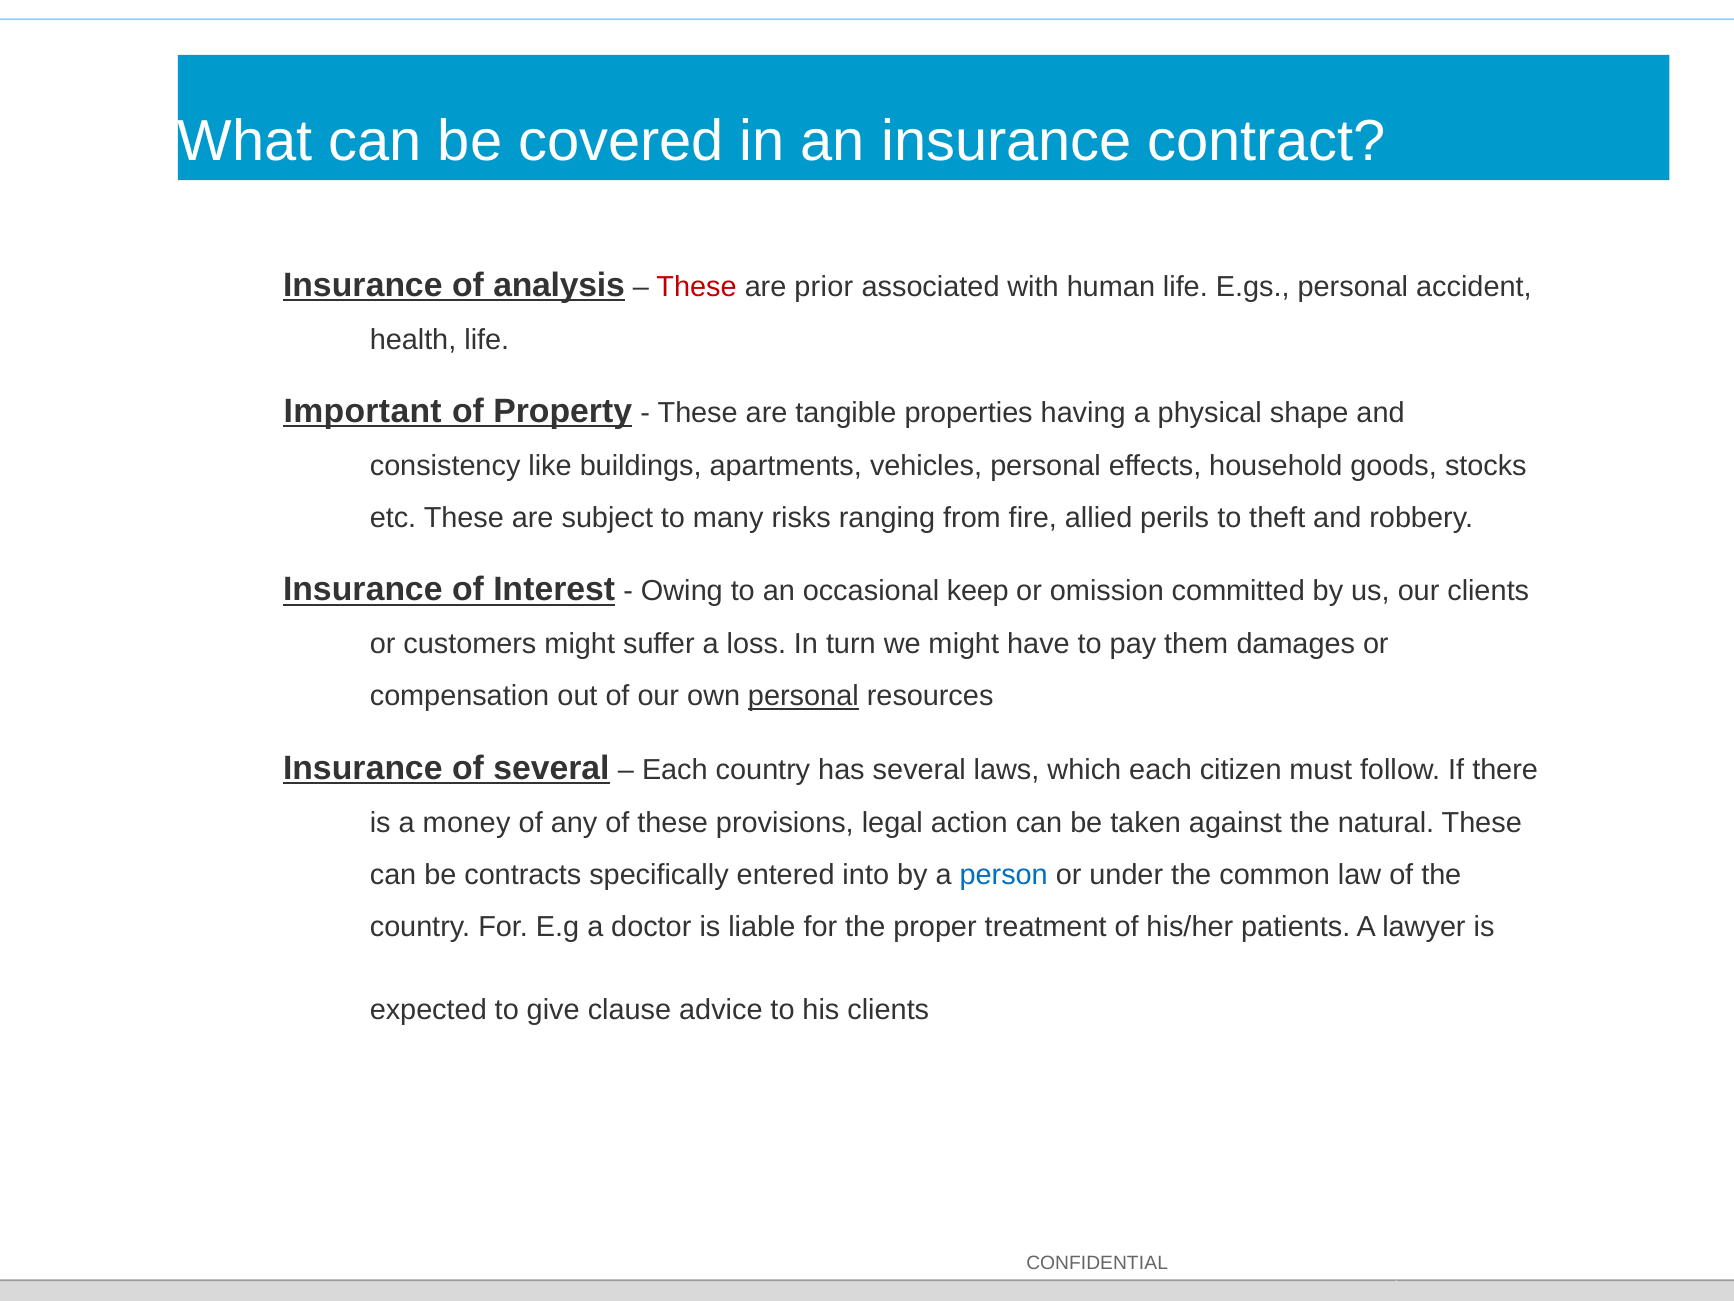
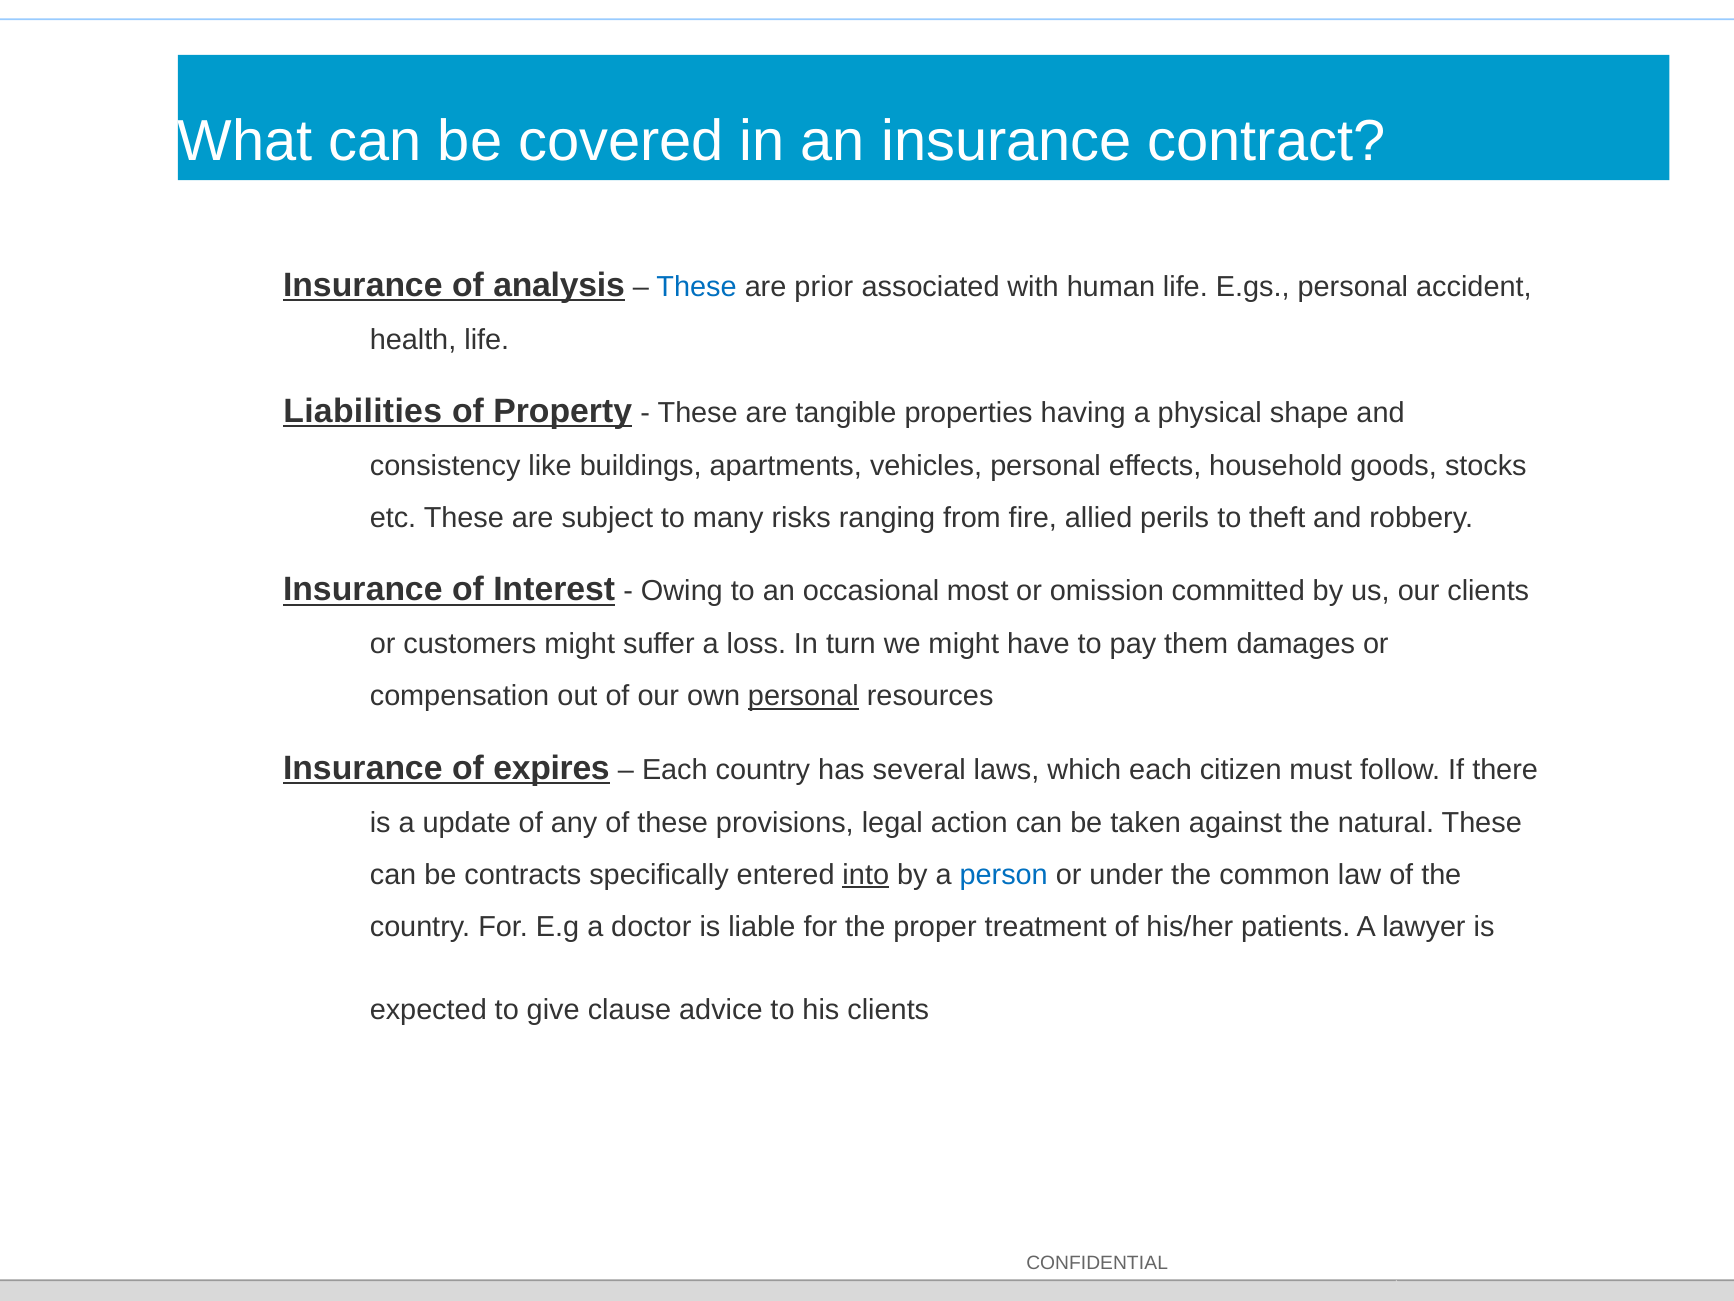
These at (697, 287) colour: red -> blue
Important: Important -> Liabilities
keep: keep -> most
of several: several -> expires
money: money -> update
into underline: none -> present
